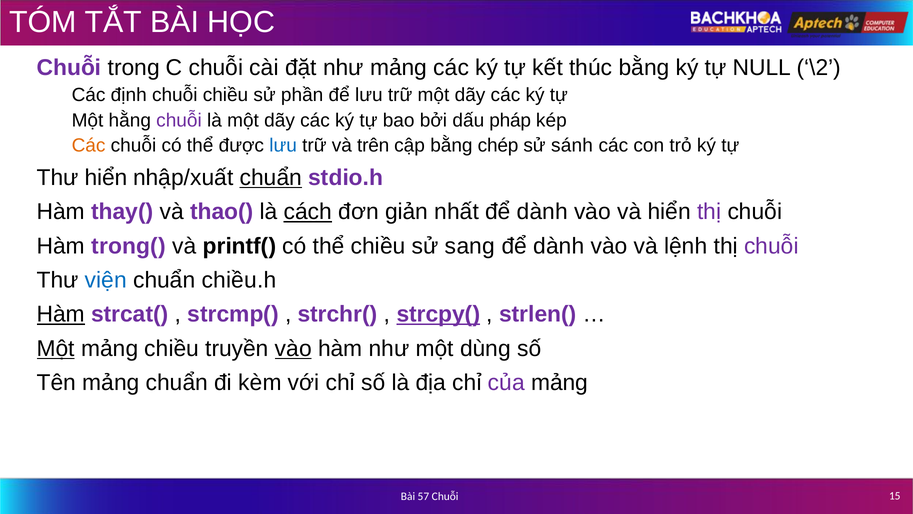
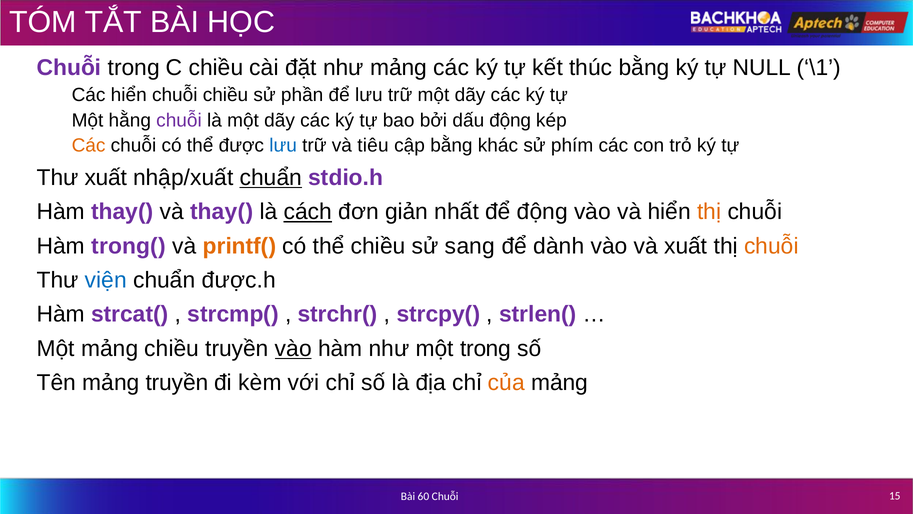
C chuỗi: chuỗi -> chiều
\2: \2 -> \1
Các định: định -> hiển
dấu pháp: pháp -> động
trên: trên -> tiêu
chép: chép -> khác
sánh: sánh -> phím
Thư hiển: hiển -> xuất
và thao(: thao( -> thay(
nhất để dành: dành -> động
thị at (709, 212) colour: purple -> orange
printf( colour: black -> orange
và lệnh: lệnh -> xuất
chuỗi at (771, 246) colour: purple -> orange
chiều.h: chiều.h -> được.h
Hàm at (61, 314) underline: present -> none
strcpy( underline: present -> none
Một at (56, 348) underline: present -> none
một dùng: dùng -> trong
mảng chuẩn: chuẩn -> truyền
của colour: purple -> orange
57: 57 -> 60
